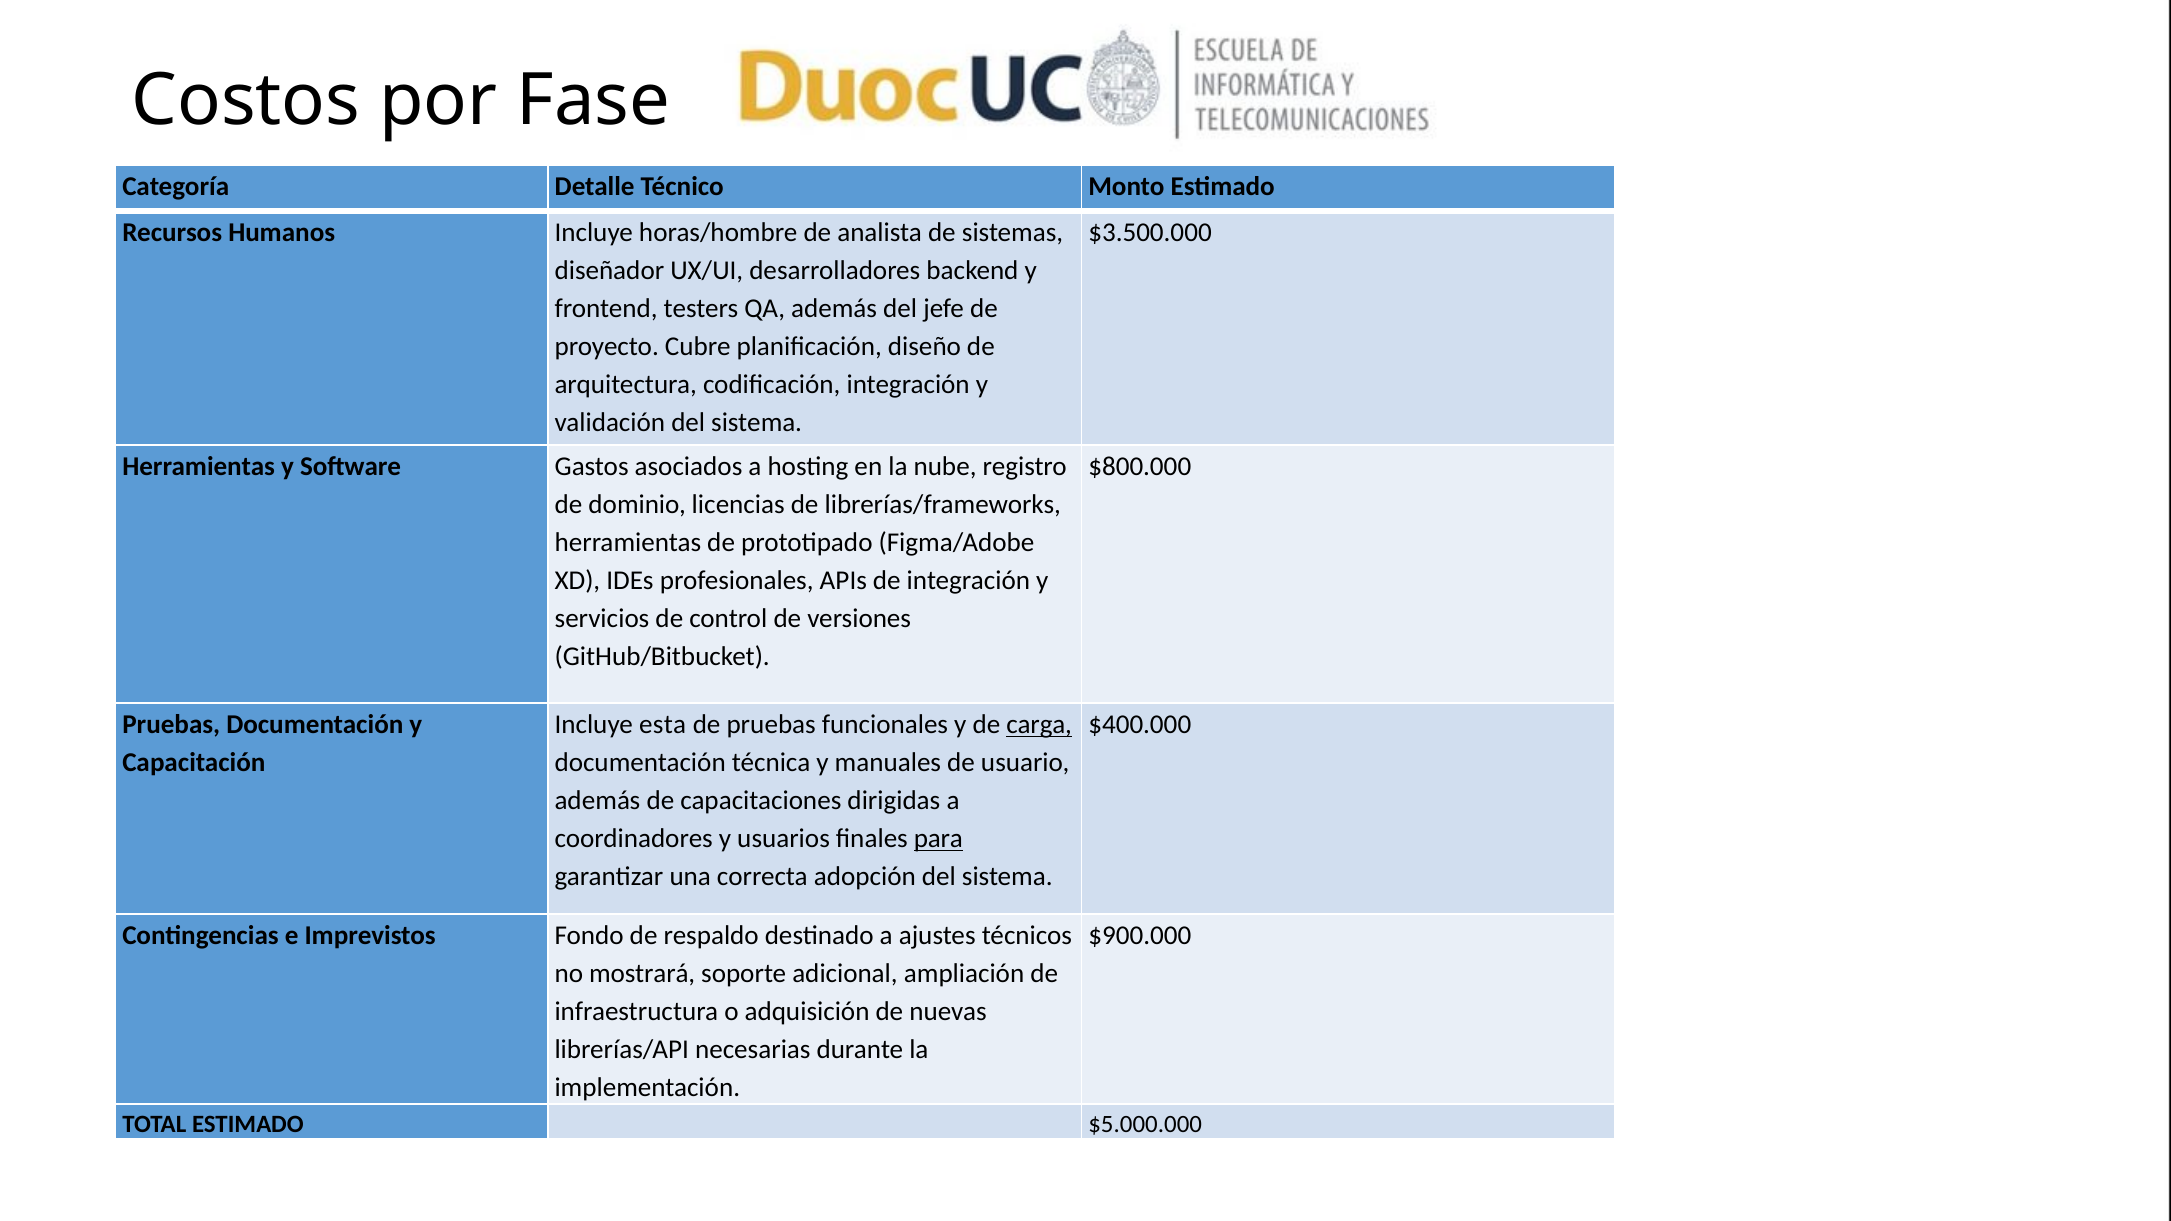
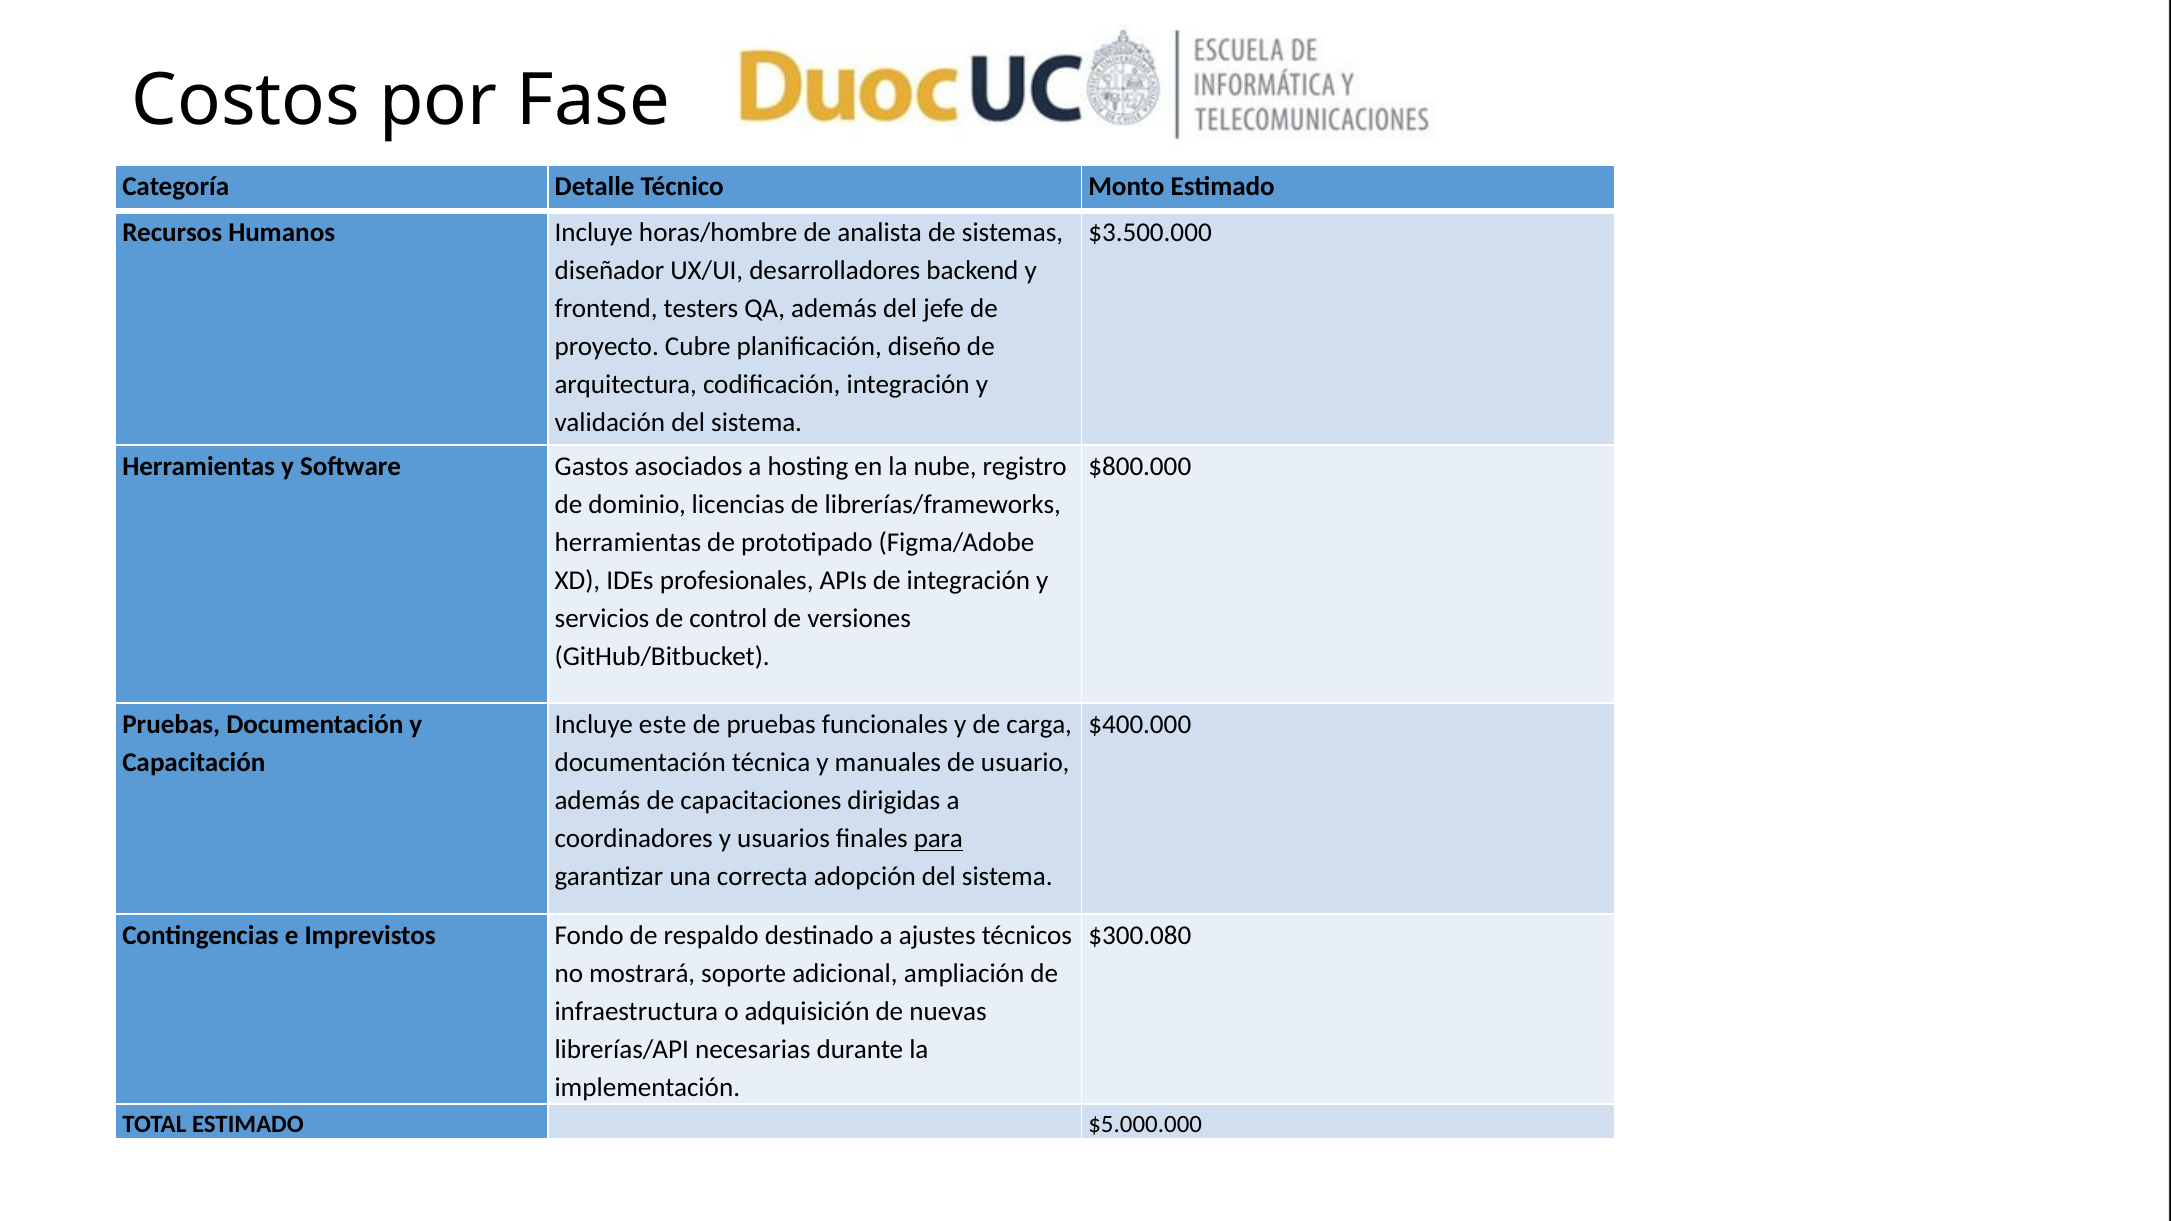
esta: esta -> este
carga underline: present -> none
$900.000: $900.000 -> $300.080
